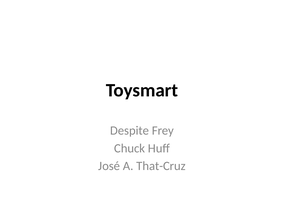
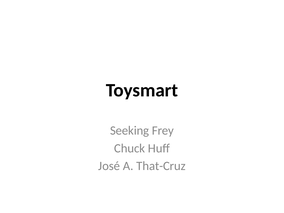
Despite: Despite -> Seeking
